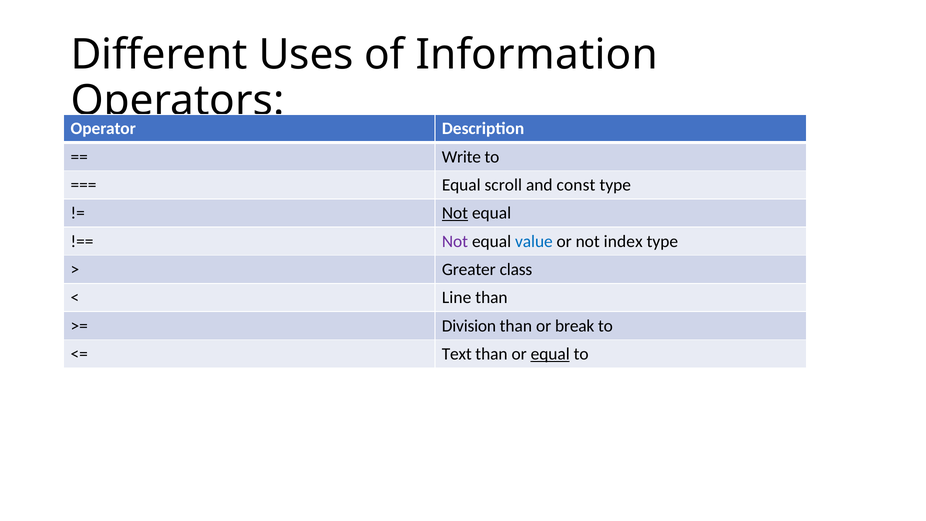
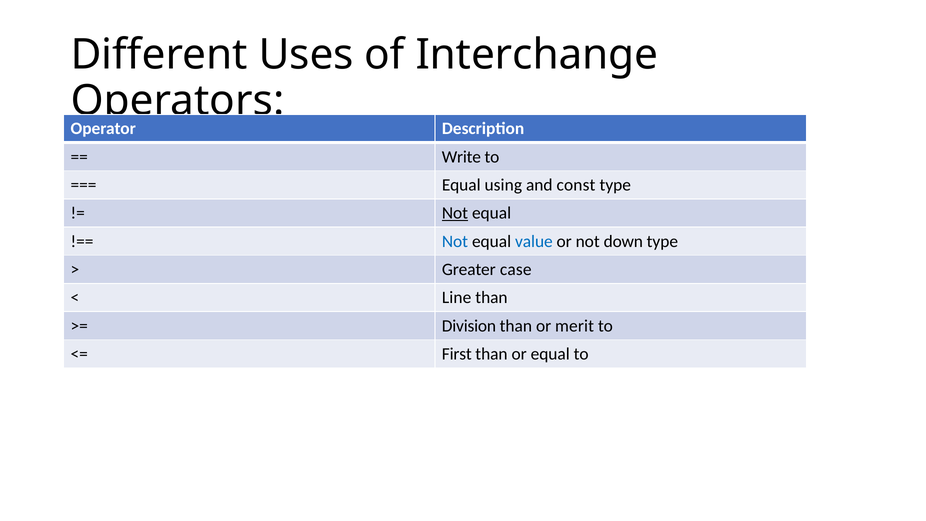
Information: Information -> Interchange
scroll: scroll -> using
Not at (455, 241) colour: purple -> blue
index: index -> down
class: class -> case
break: break -> merit
Text: Text -> First
equal at (550, 354) underline: present -> none
